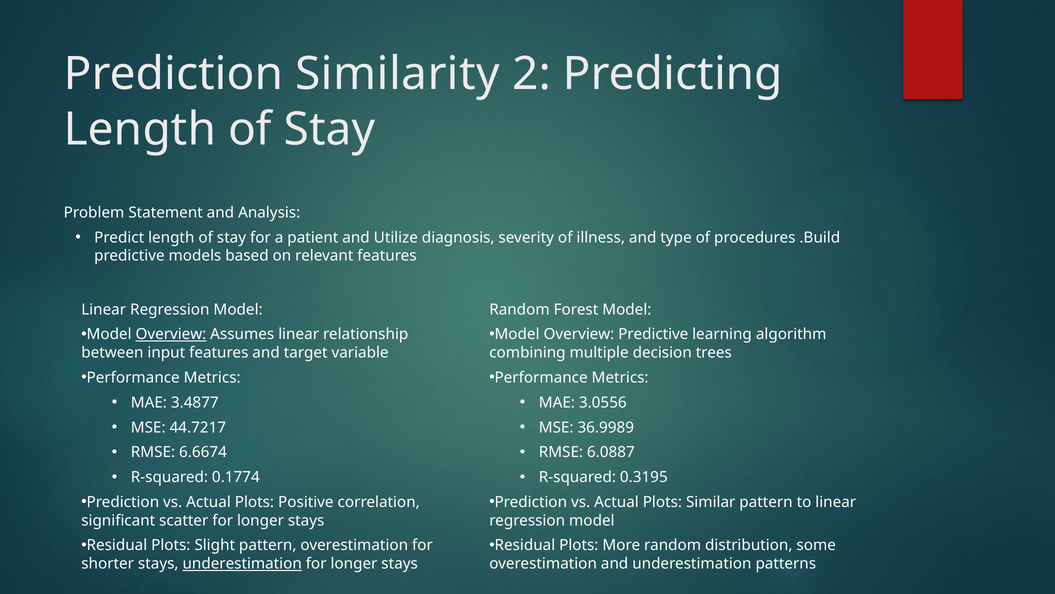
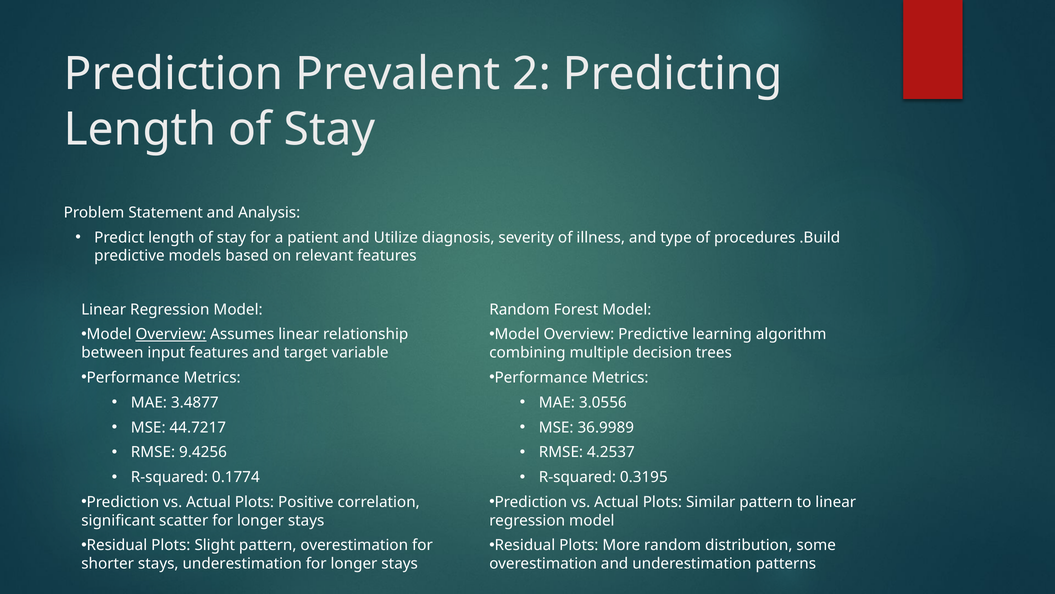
Similarity: Similarity -> Prevalent
6.6674: 6.6674 -> 9.4256
6.0887: 6.0887 -> 4.2537
underestimation at (242, 563) underline: present -> none
